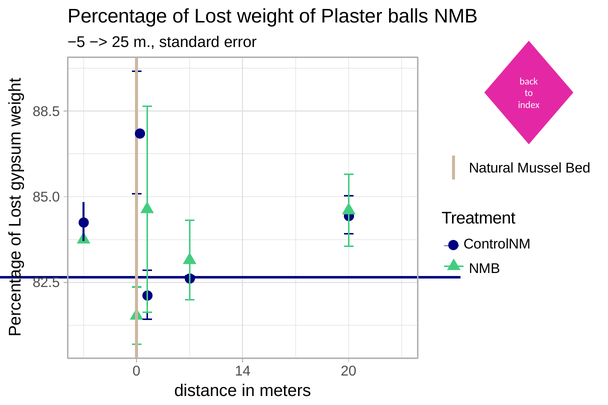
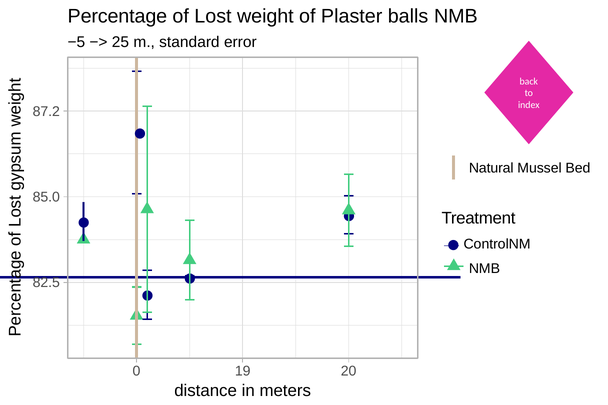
88.5: 88.5 -> 87.2
14: 14 -> 19
